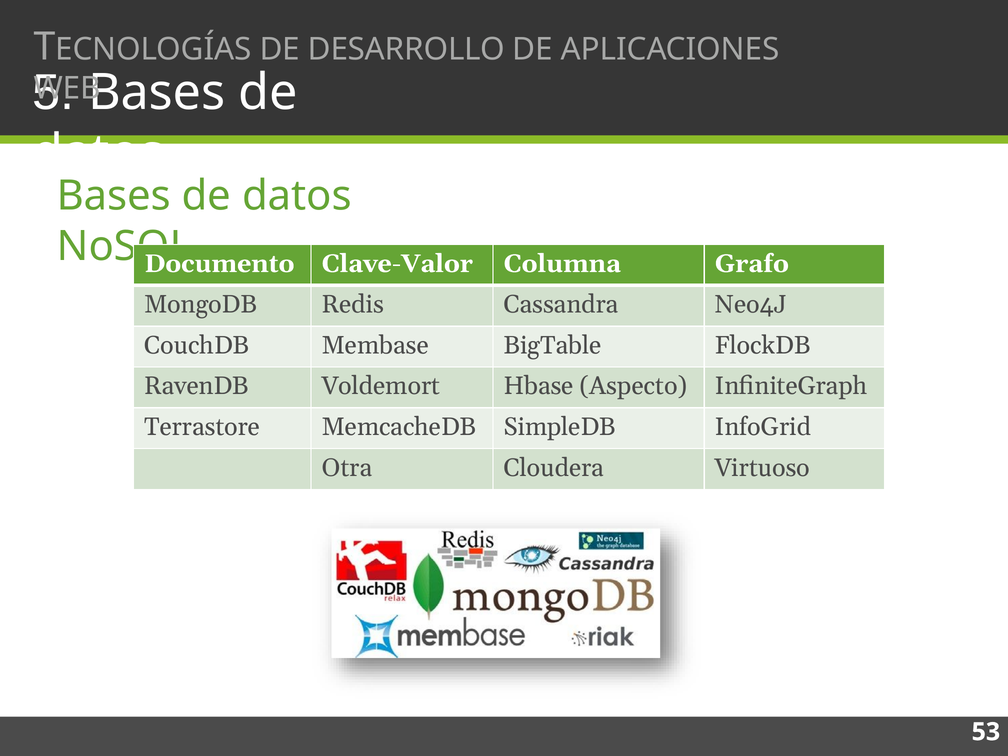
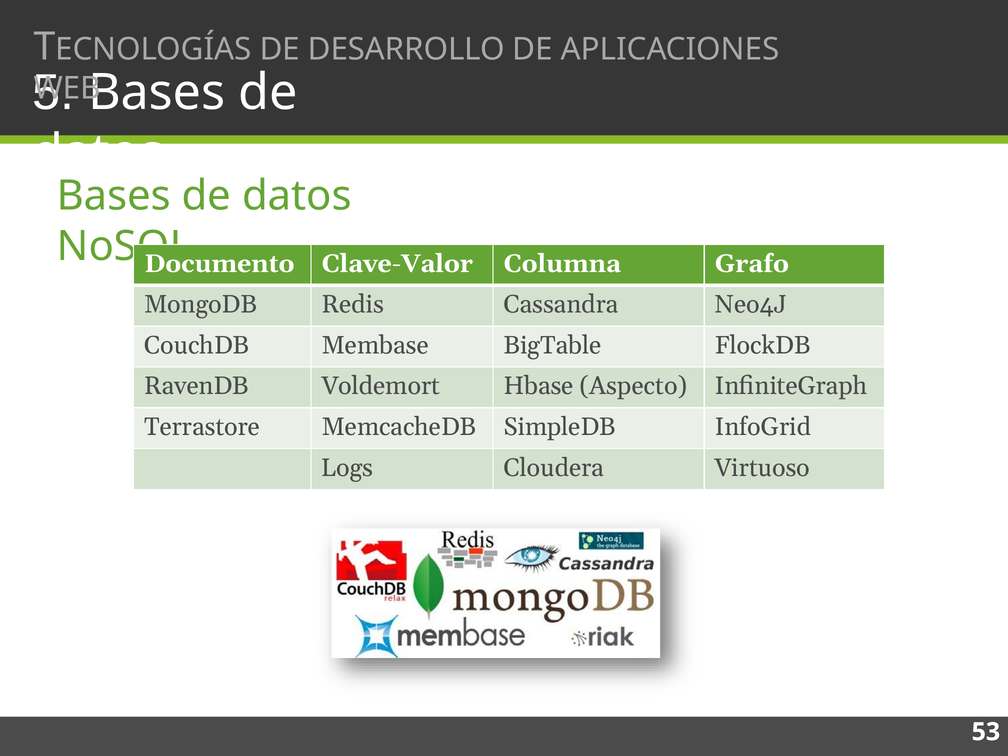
Otra: Otra -> Logs
